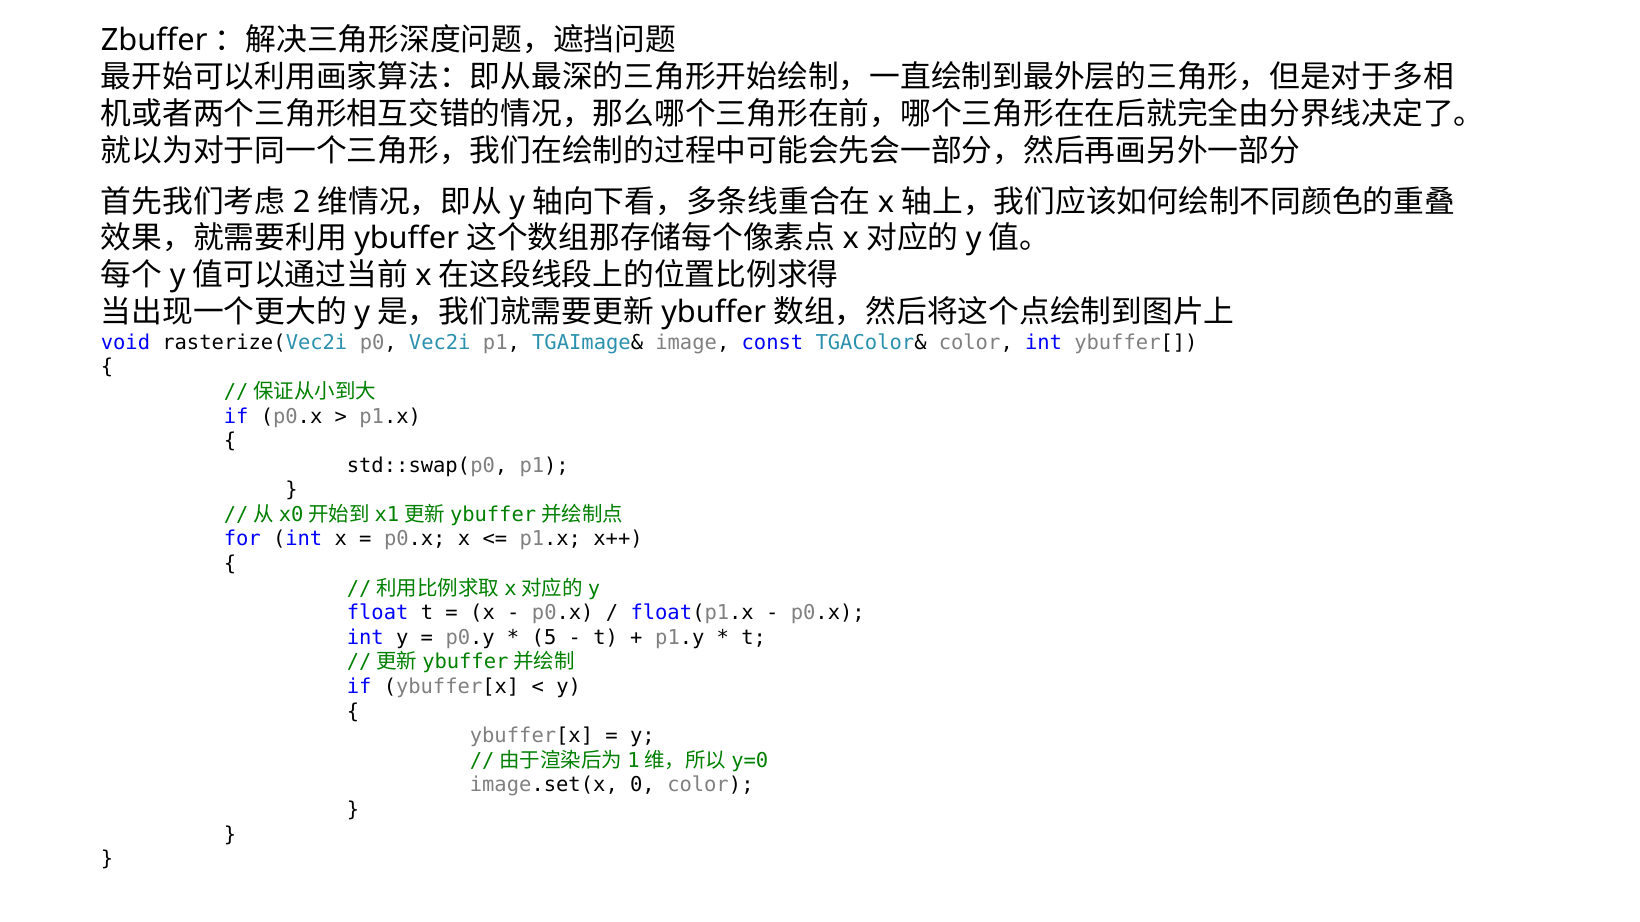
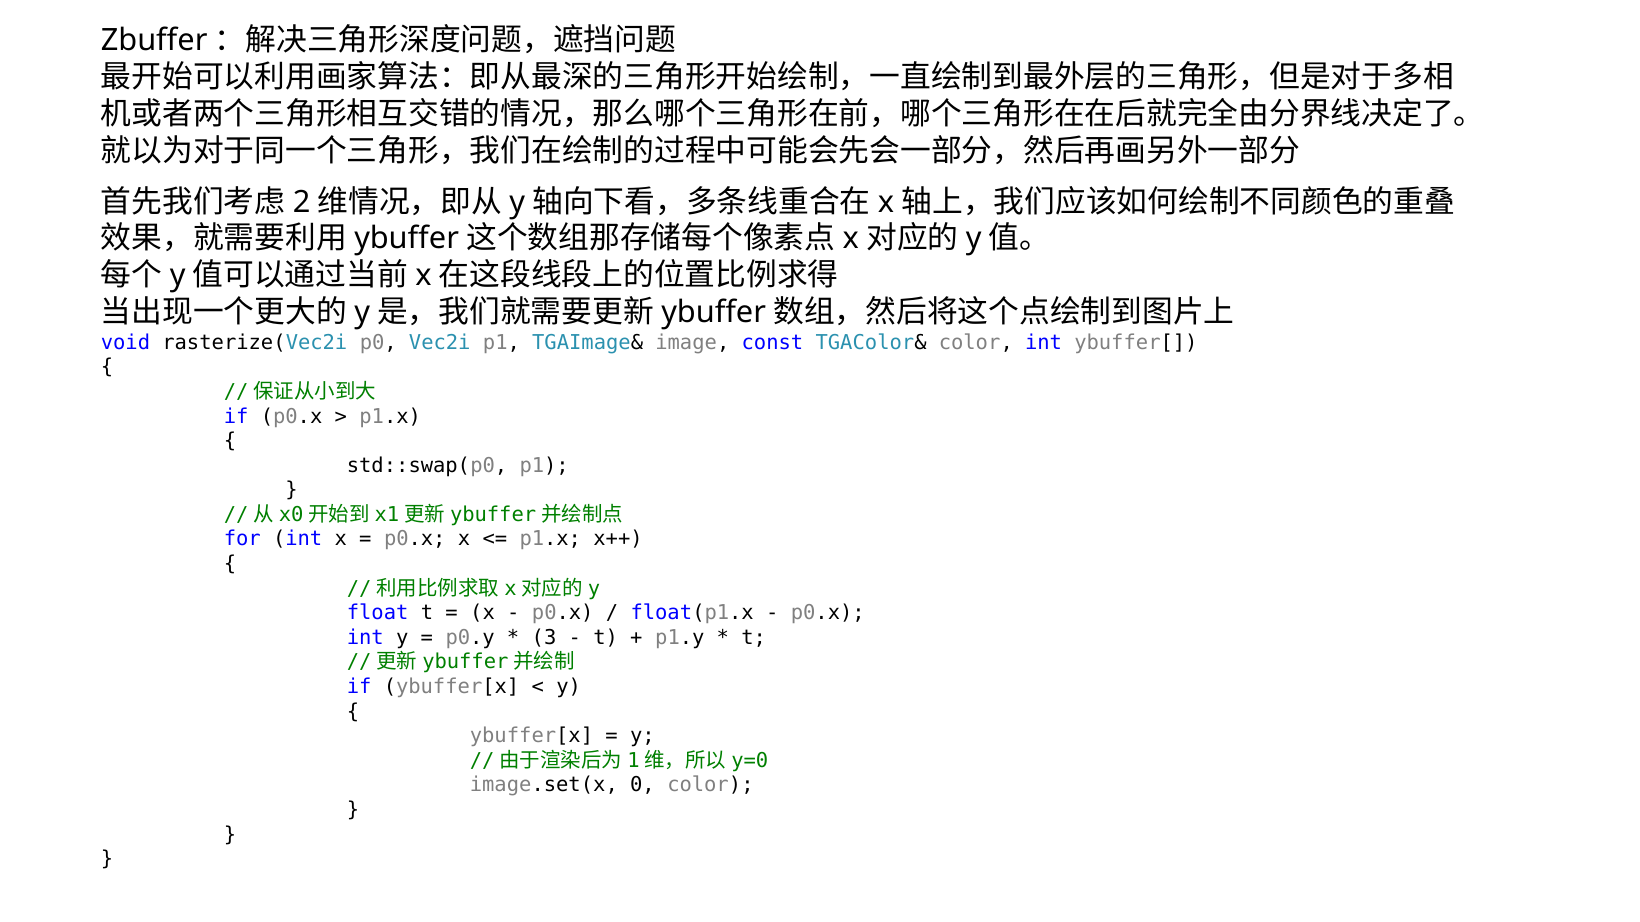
5: 5 -> 3
